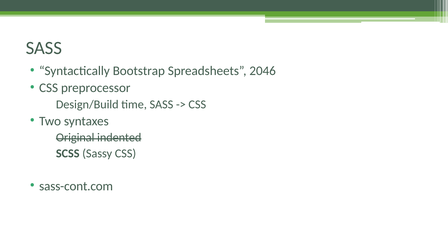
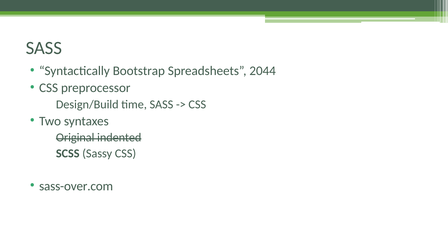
2046: 2046 -> 2044
sass-cont.com: sass-cont.com -> sass-over.com
